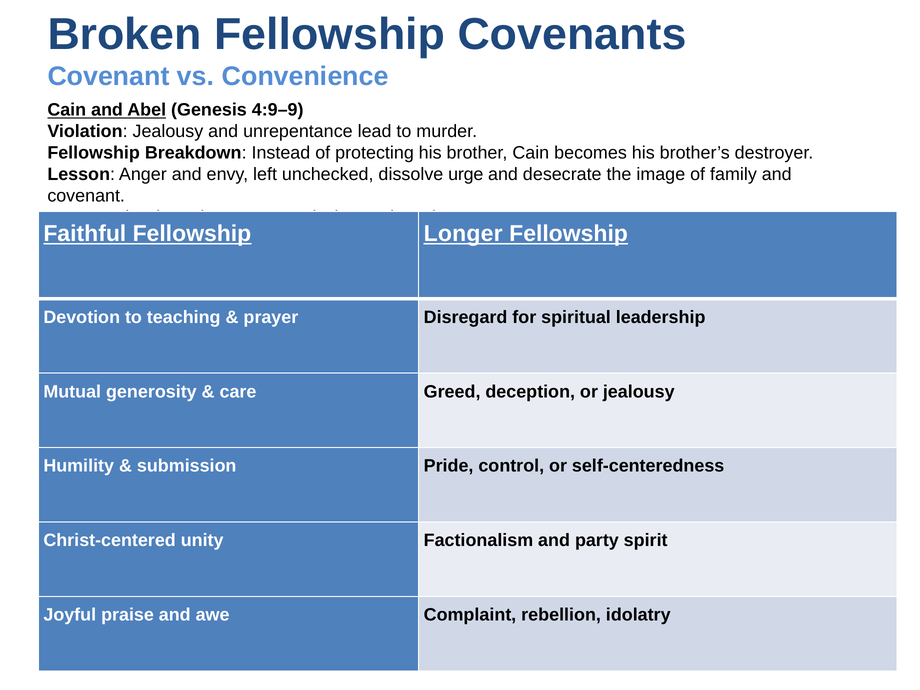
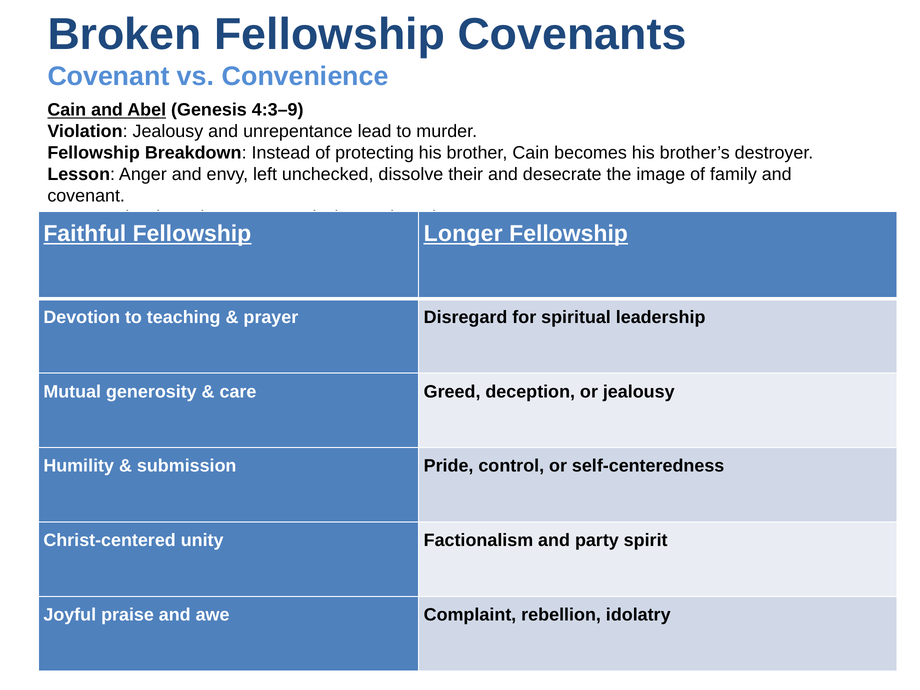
4:9–9: 4:9–9 -> 4:3–9
dissolve urge: urge -> their
